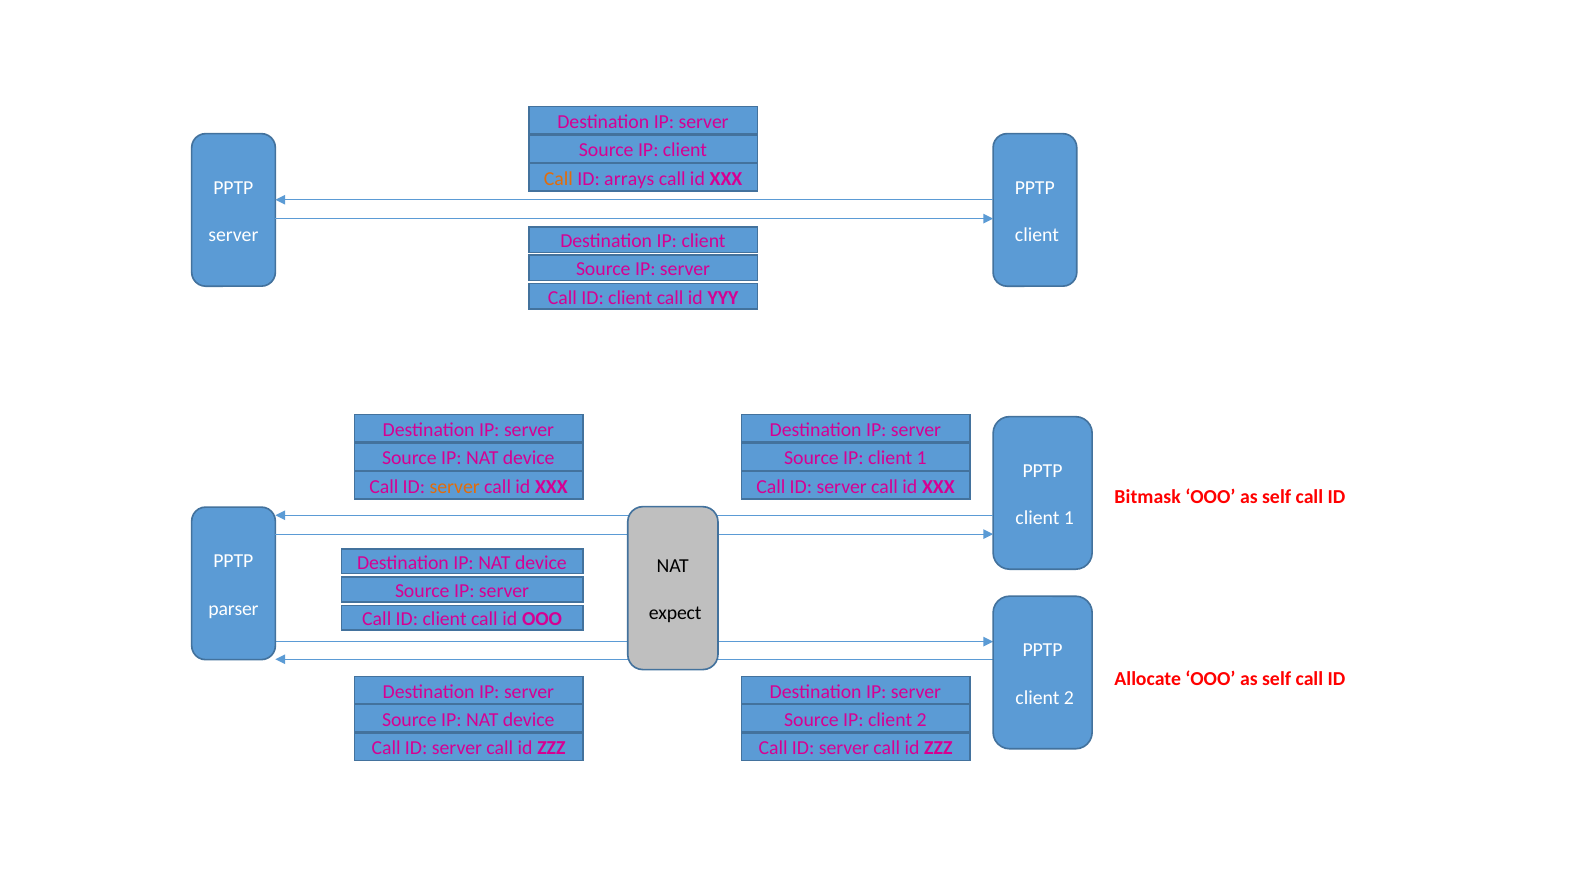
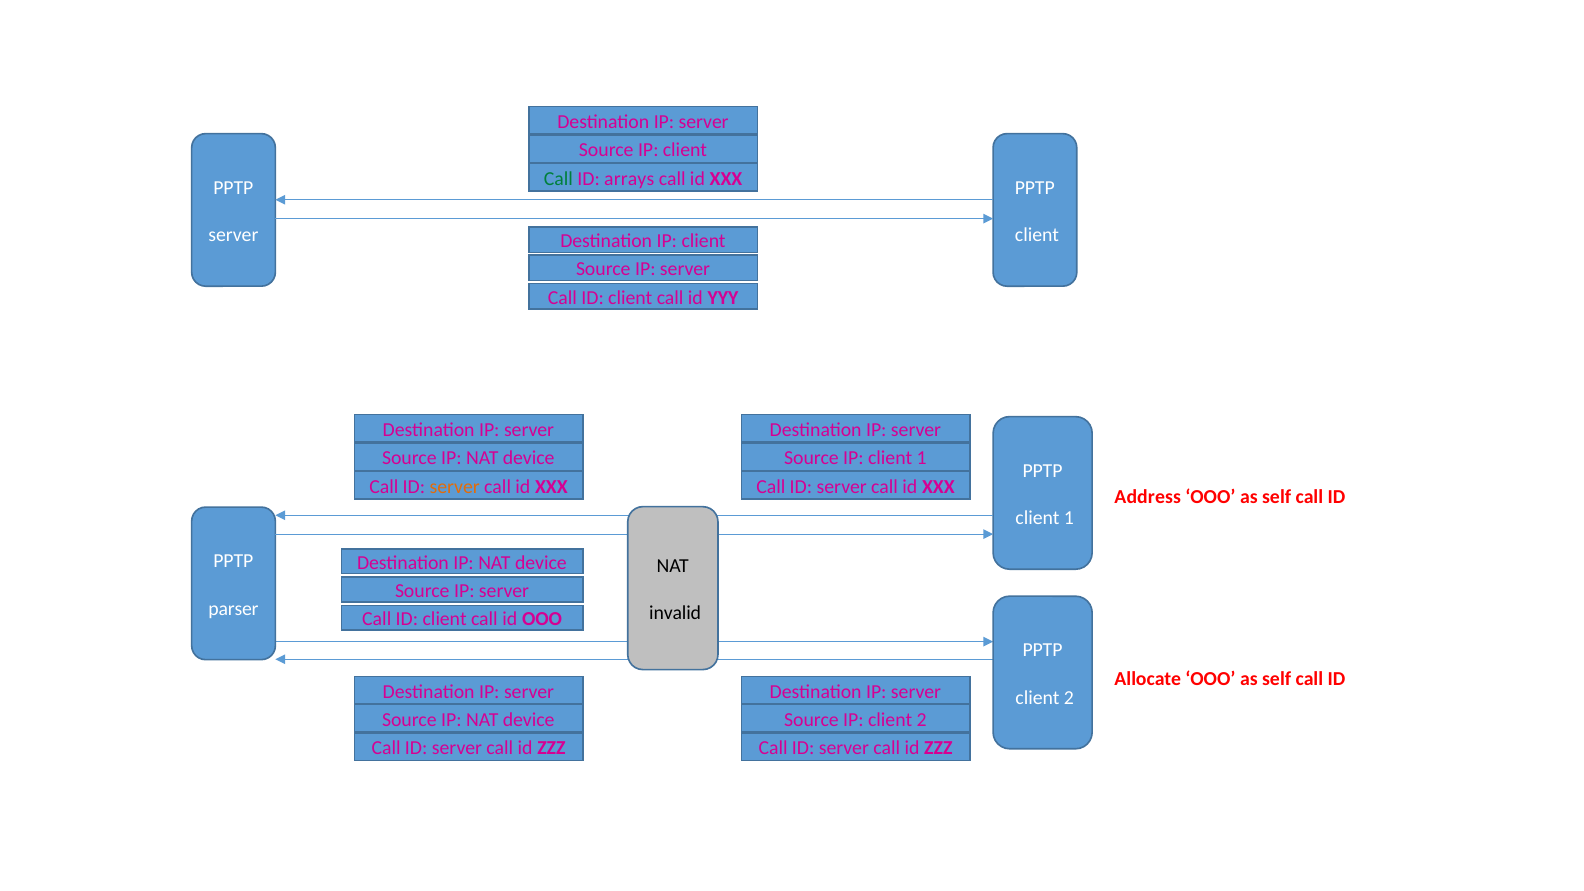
Call at (558, 179) colour: orange -> green
Bitmask: Bitmask -> Address
expect: expect -> invalid
